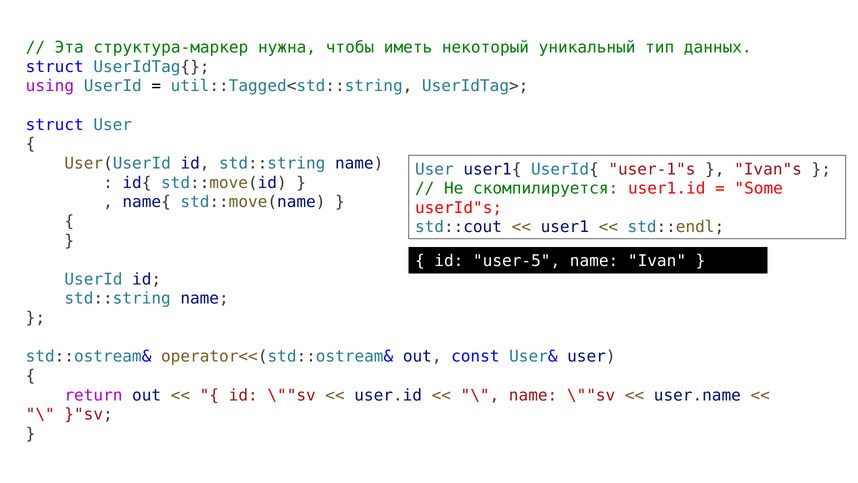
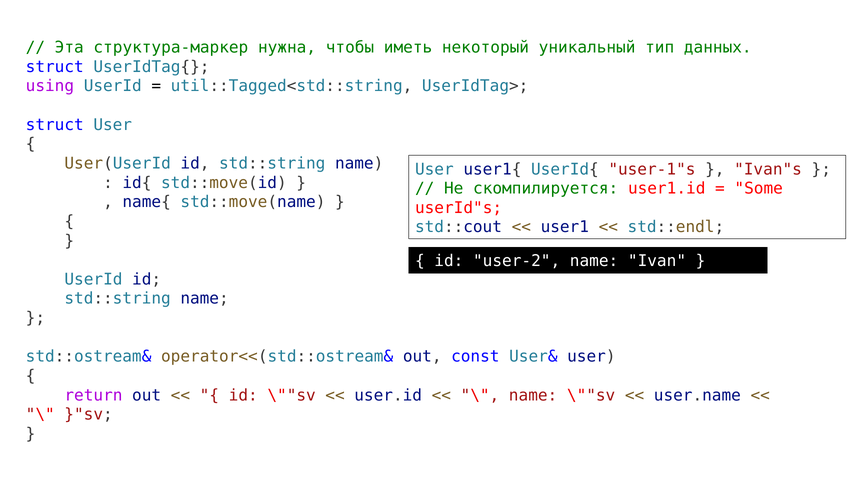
user-5: user-5 -> user-2
